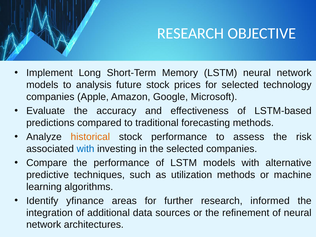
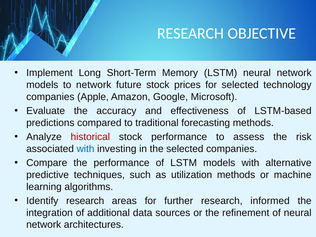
to analysis: analysis -> network
historical colour: orange -> red
Identify yfinance: yfinance -> research
